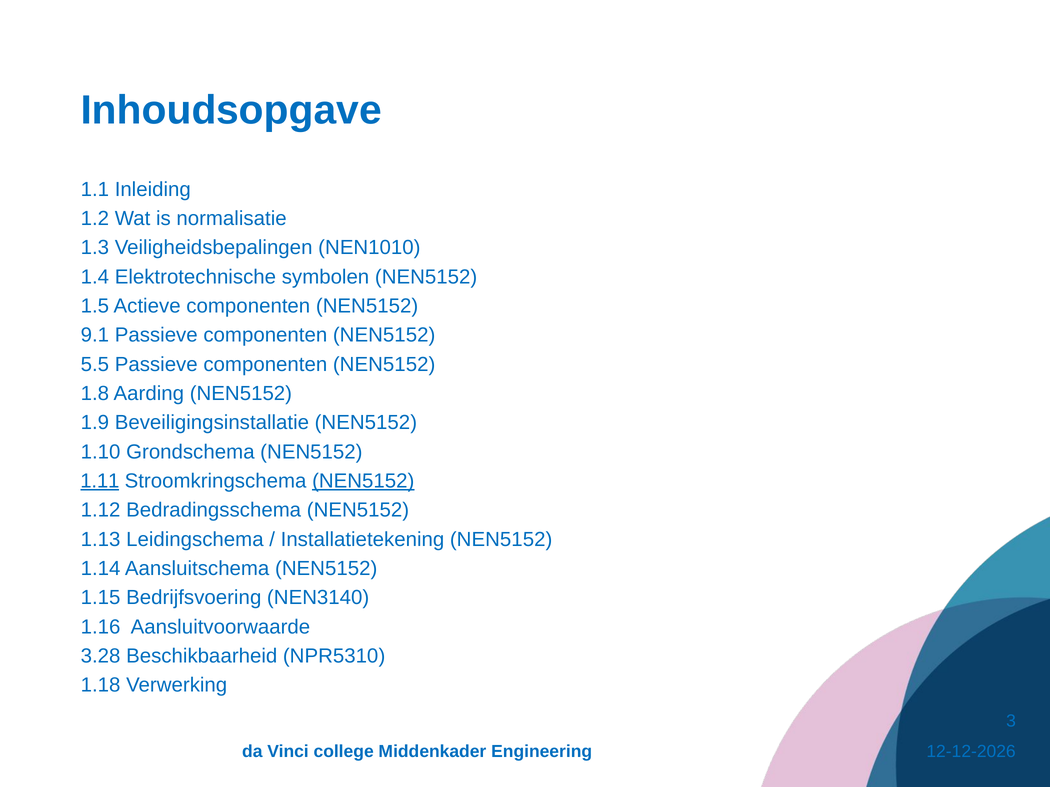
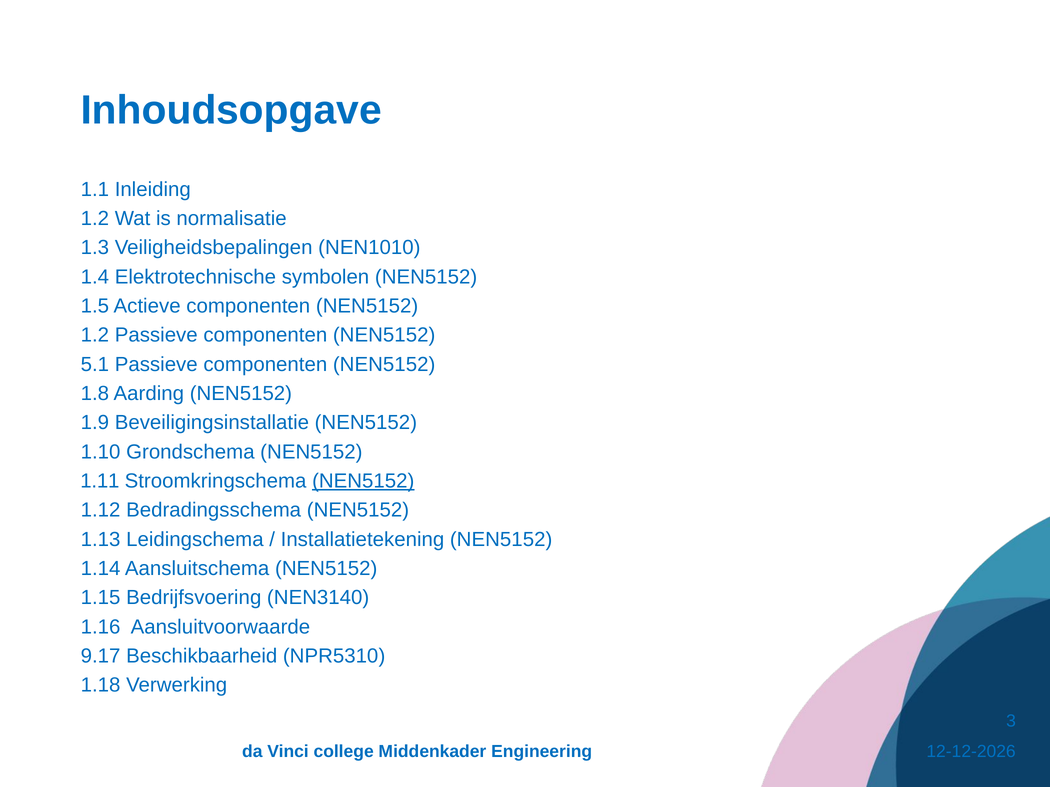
9.1 at (95, 335): 9.1 -> 1.2
5.5: 5.5 -> 5.1
1.11 underline: present -> none
3.28: 3.28 -> 9.17
